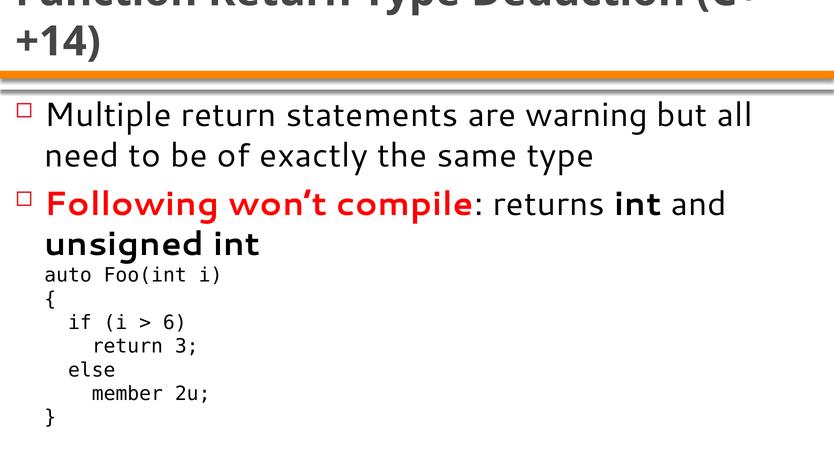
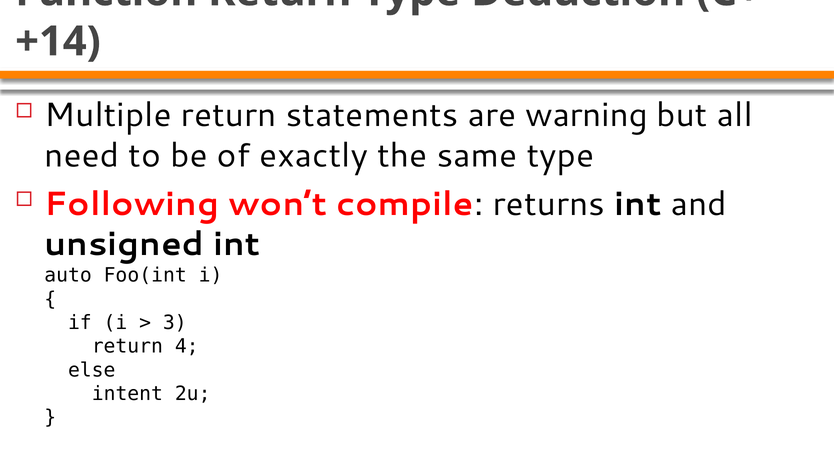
6: 6 -> 3
3: 3 -> 4
member: member -> intent
